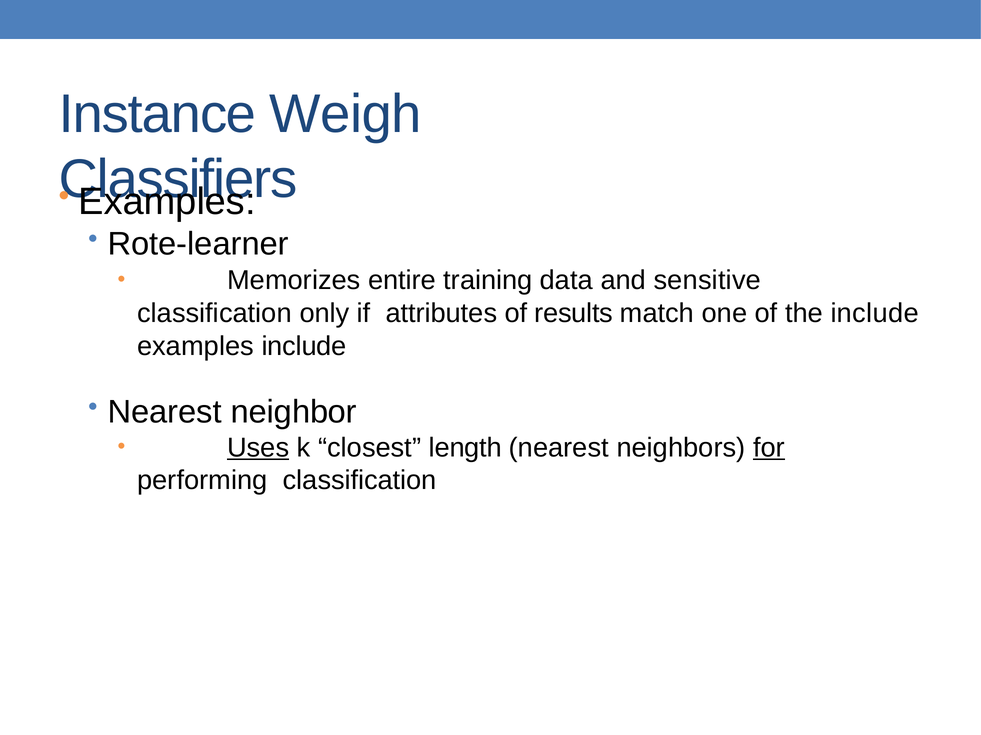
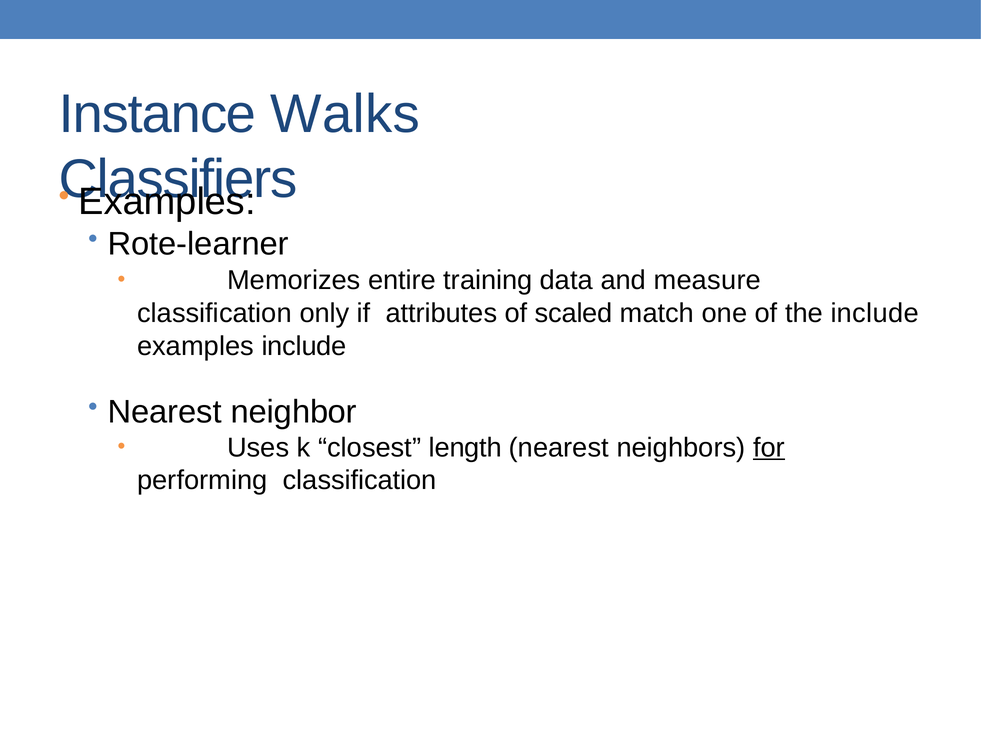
Weigh: Weigh -> Walks
sensitive: sensitive -> measure
results: results -> scaled
Uses underline: present -> none
